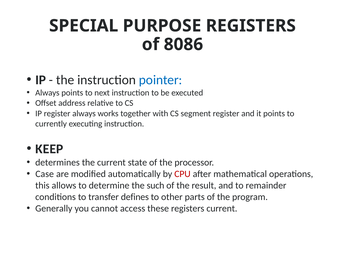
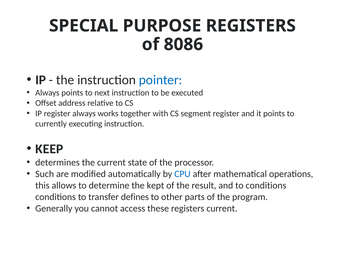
Case: Case -> Such
CPU colour: red -> blue
such: such -> kept
to remainder: remainder -> conditions
